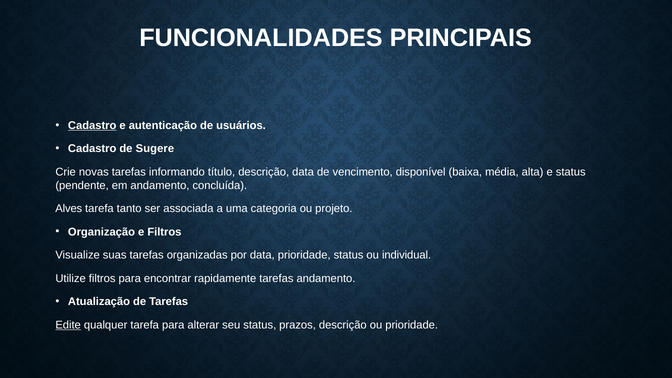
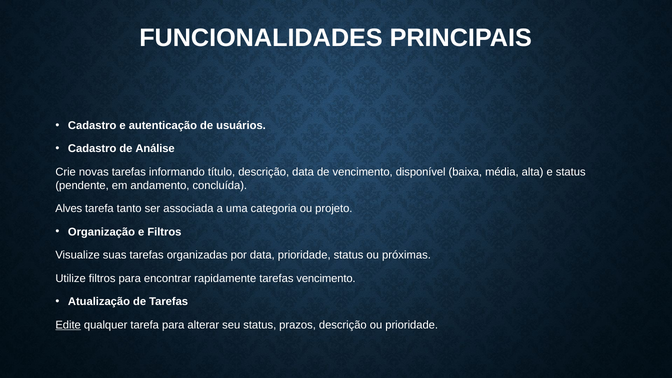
Cadastro at (92, 126) underline: present -> none
Sugere: Sugere -> Análise
individual: individual -> próximas
tarefas andamento: andamento -> vencimento
